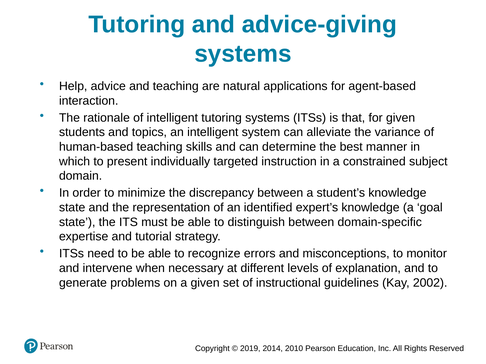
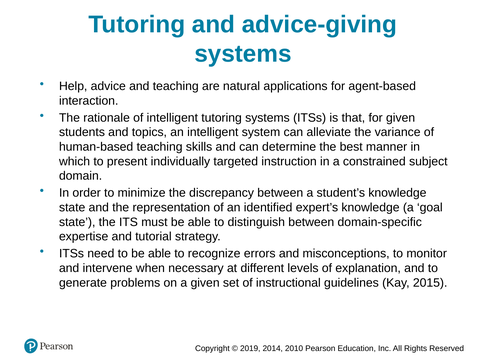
2002: 2002 -> 2015
